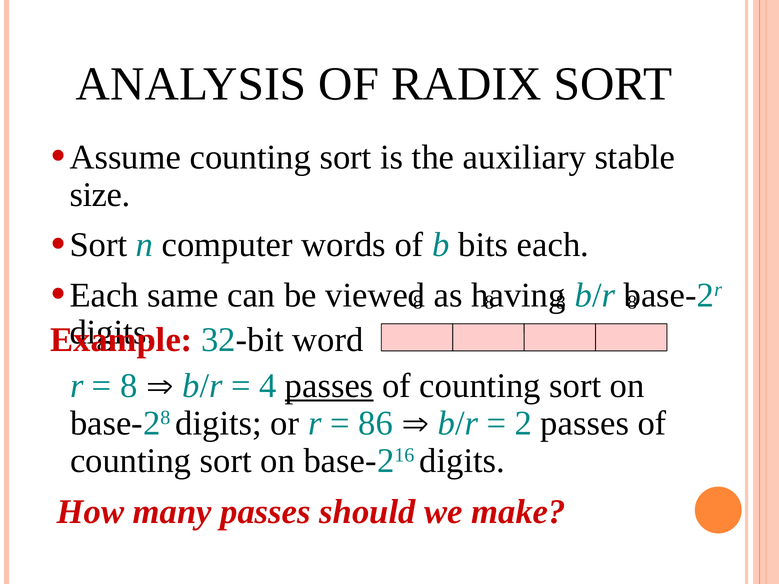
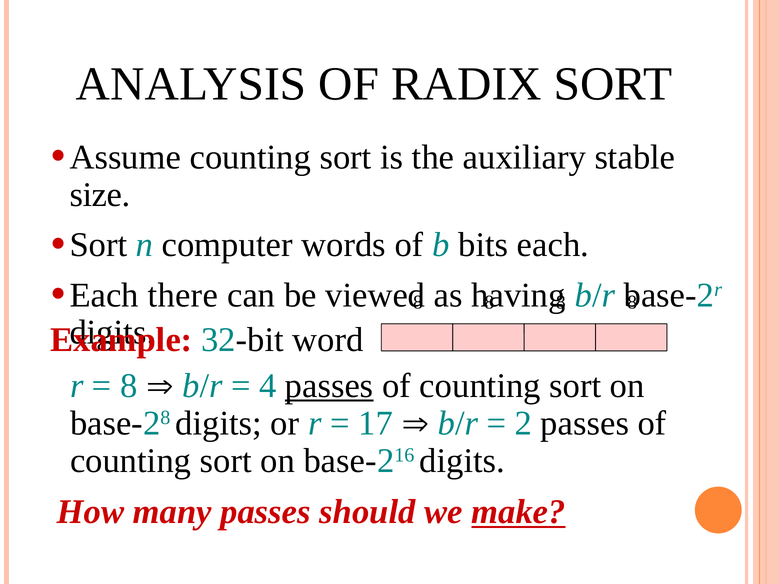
same: same -> there
86: 86 -> 17
make underline: none -> present
